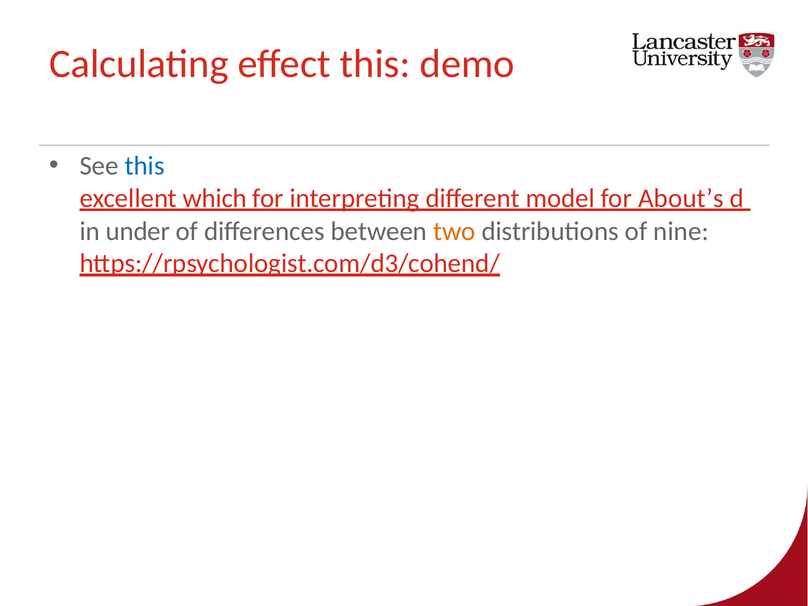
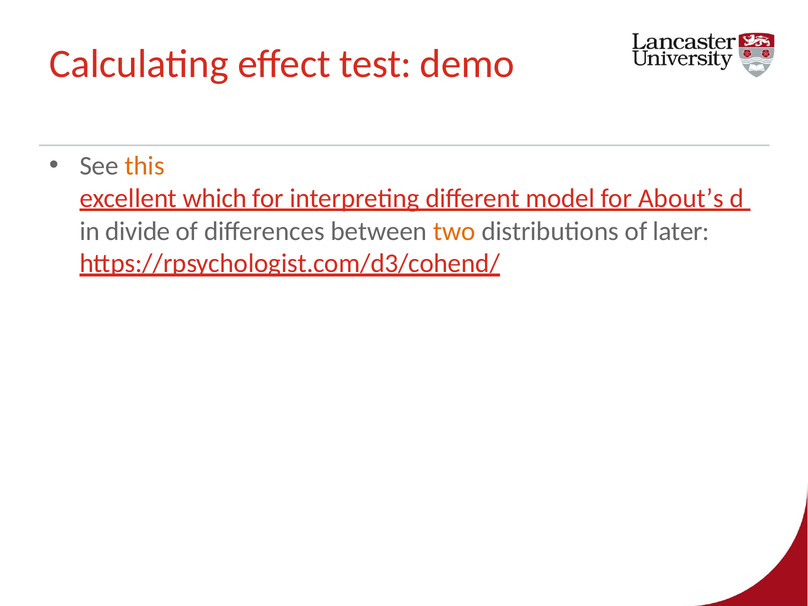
effect this: this -> test
this at (145, 166) colour: blue -> orange
under: under -> divide
nine: nine -> later
